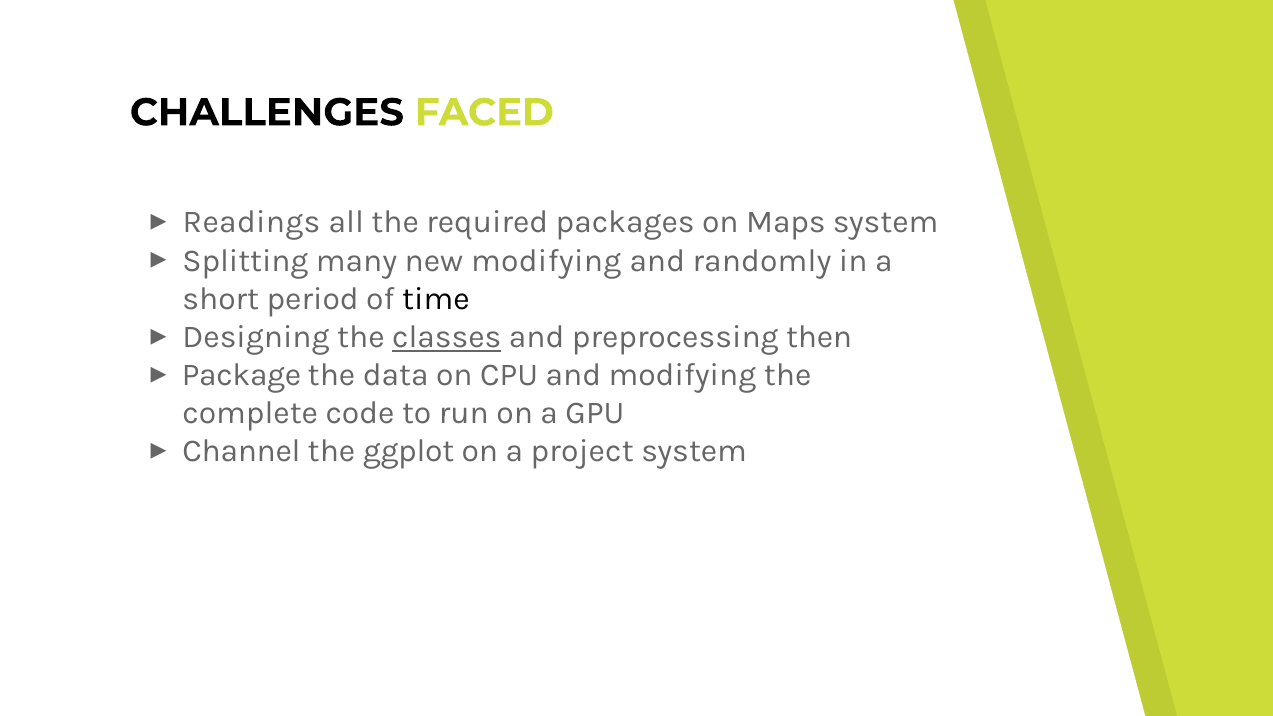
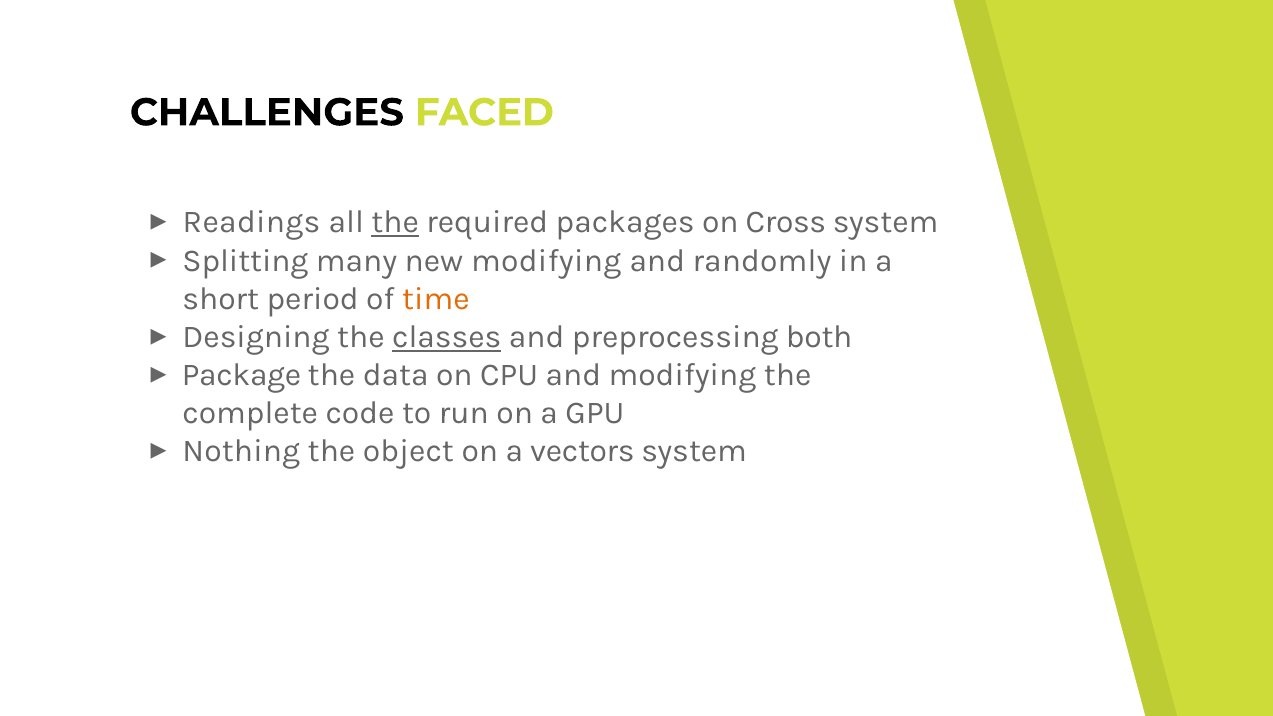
the at (395, 222) underline: none -> present
Maps: Maps -> Cross
time colour: black -> orange
then: then -> both
Channel: Channel -> Nothing
ggplot: ggplot -> object
project: project -> vectors
